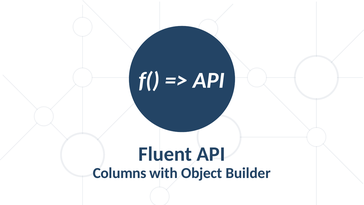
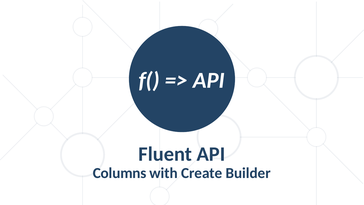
Object: Object -> Create
